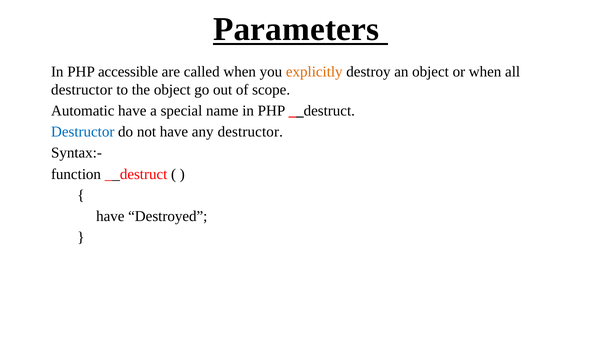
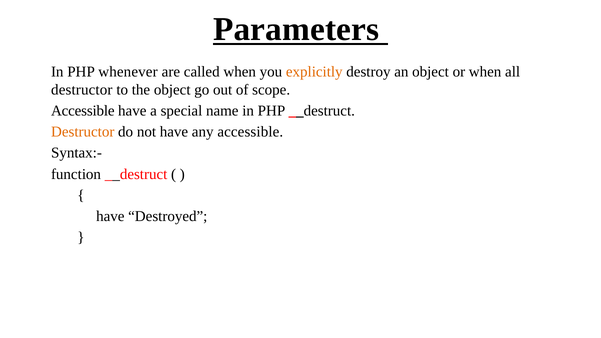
accessible: accessible -> whenever
Automatic at (83, 111): Automatic -> Accessible
Destructor at (83, 132) colour: blue -> orange
any destructor: destructor -> accessible
